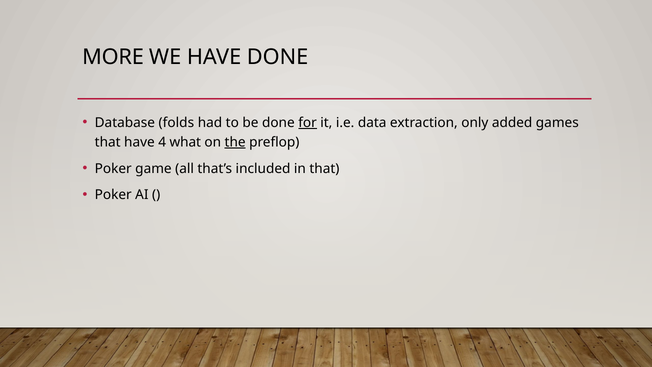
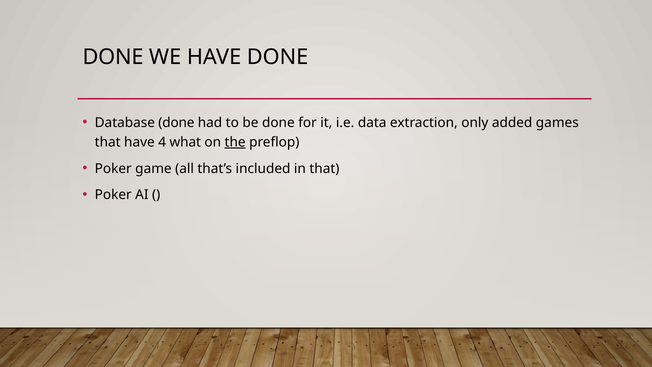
MORE at (113, 57): MORE -> DONE
Database folds: folds -> done
for underline: present -> none
